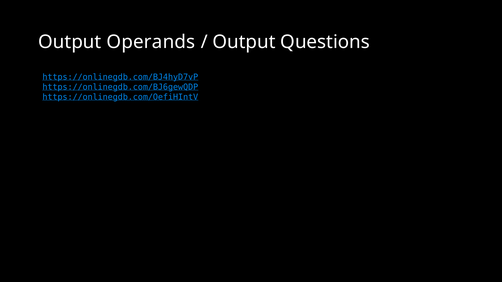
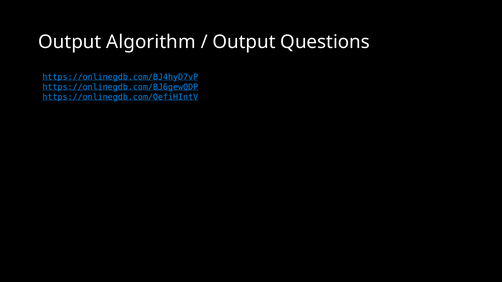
Operands: Operands -> Algorithm
